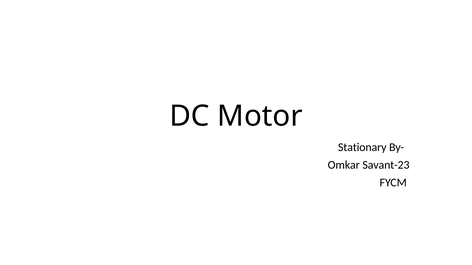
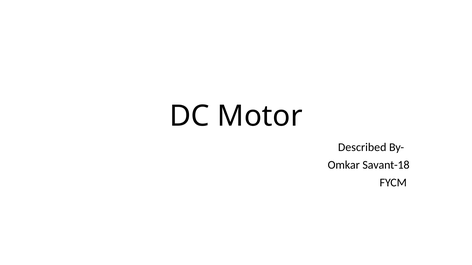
Stationary: Stationary -> Described
Savant-23: Savant-23 -> Savant-18
